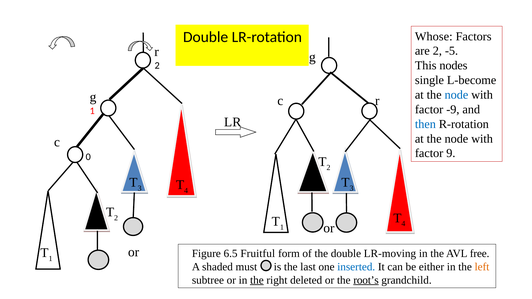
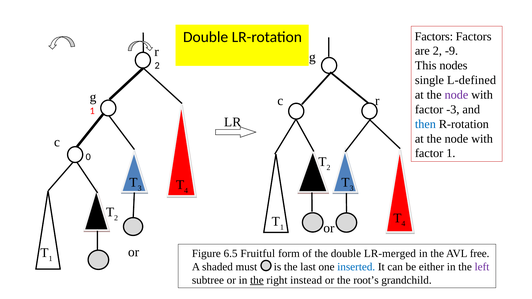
Whose at (434, 36): Whose -> Factors
-5: -5 -> -9
L-become: L-become -> L-defined
node at (456, 95) colour: blue -> purple
-9: -9 -> -3
factor 9: 9 -> 1
LR-moving: LR-moving -> LR-merged
left colour: orange -> purple
deleted: deleted -> instead
root’s underline: present -> none
